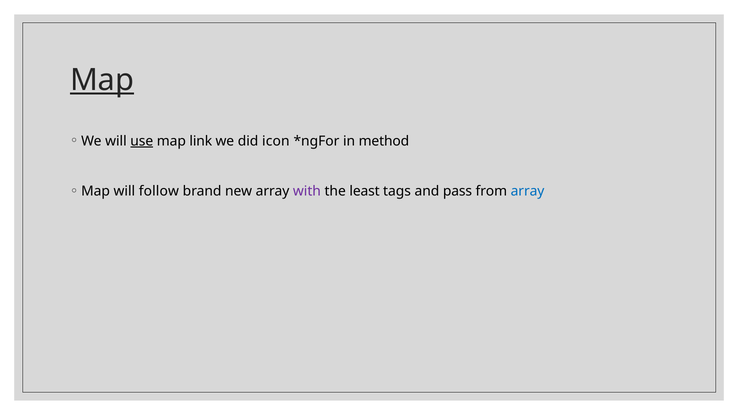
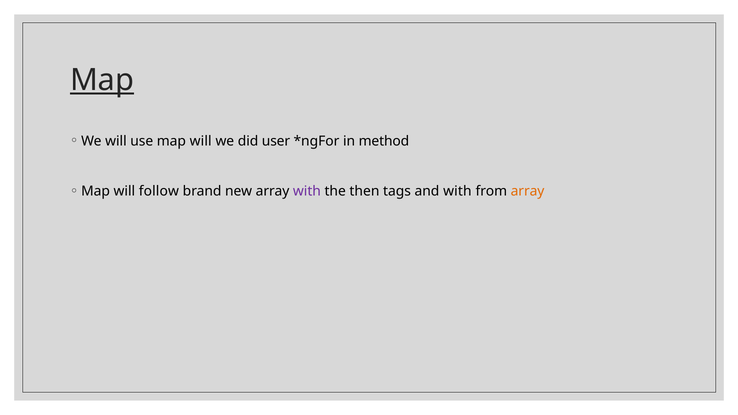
use underline: present -> none
link at (201, 141): link -> will
icon: icon -> user
least: least -> then
and pass: pass -> with
array at (528, 191) colour: blue -> orange
